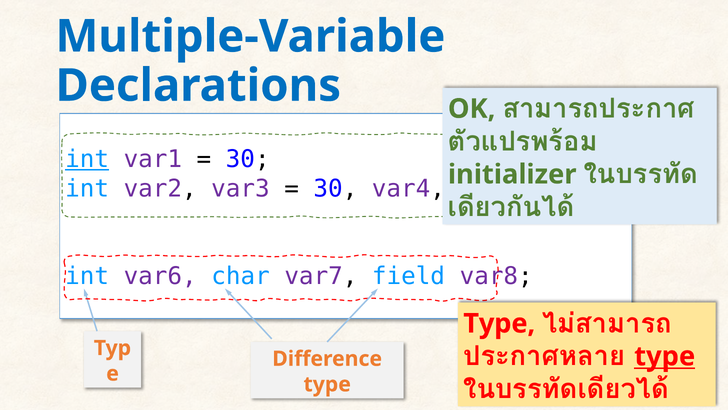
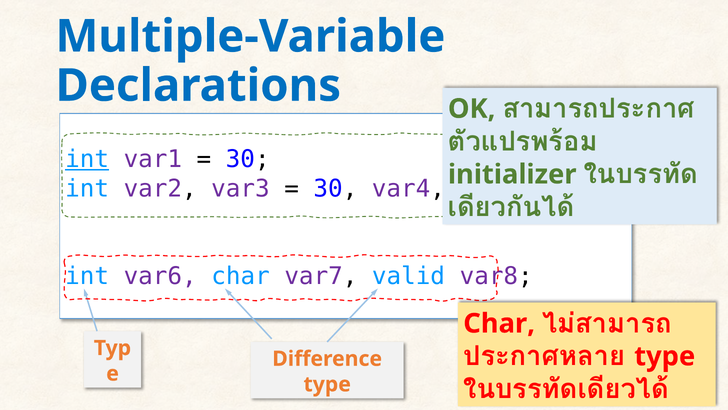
field: field -> valid
Type at (499, 323): Type -> Char
type at (665, 356) underline: present -> none
